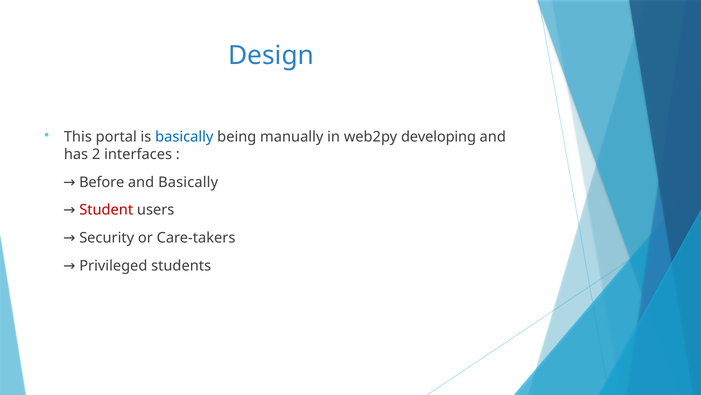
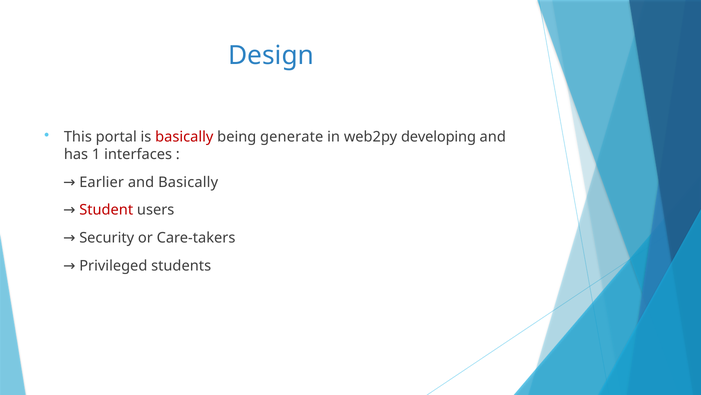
basically at (184, 137) colour: blue -> red
manually: manually -> generate
2: 2 -> 1
Before: Before -> Earlier
